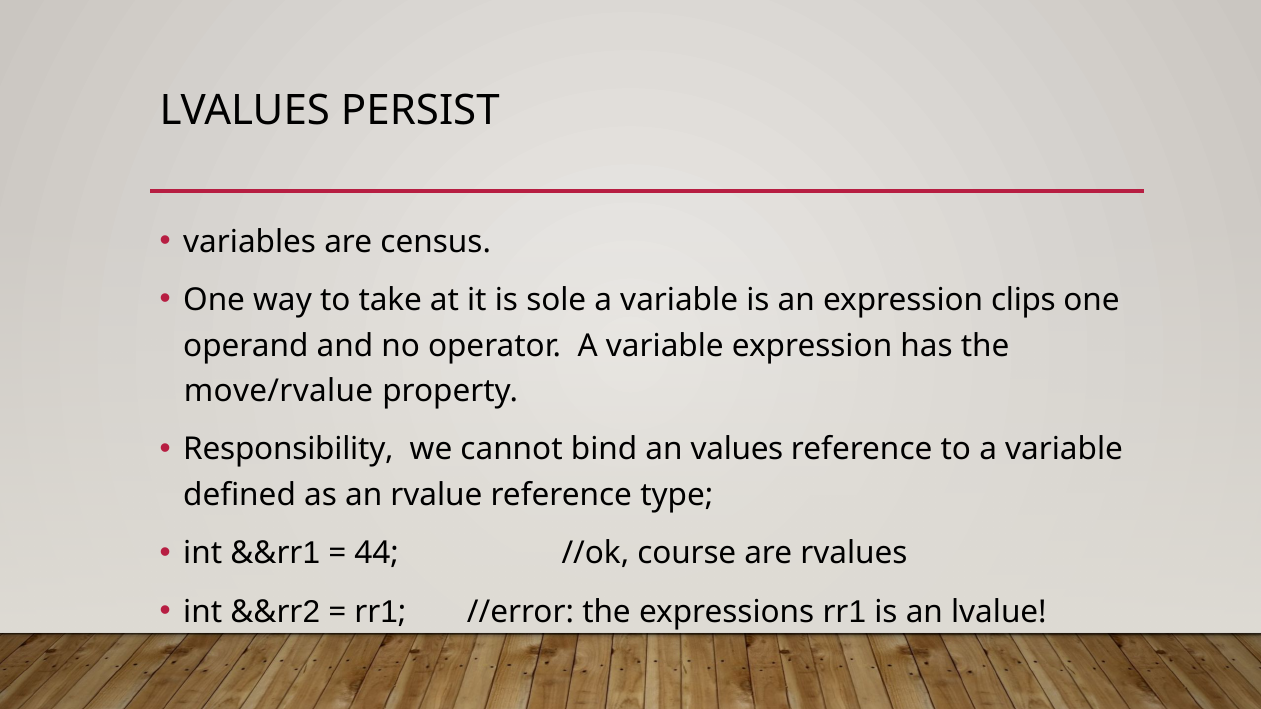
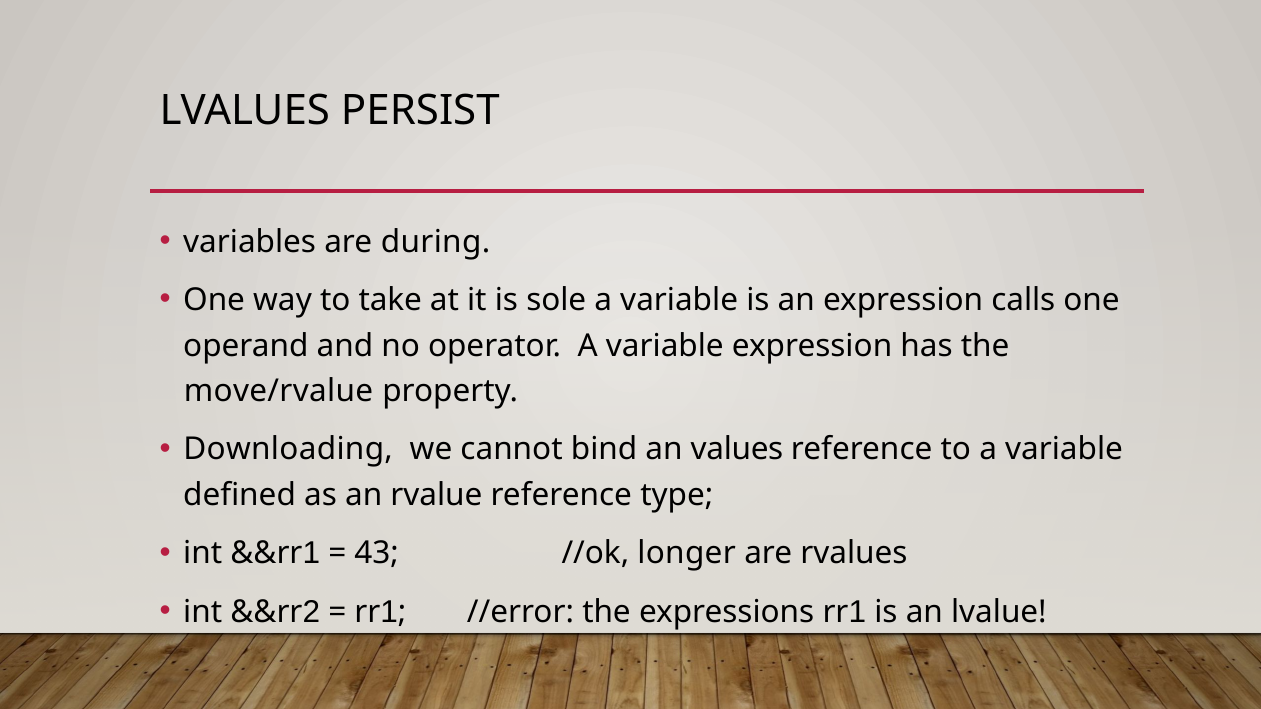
census: census -> during
clips: clips -> calls
Responsibility: Responsibility -> Downloading
44: 44 -> 43
course: course -> longer
